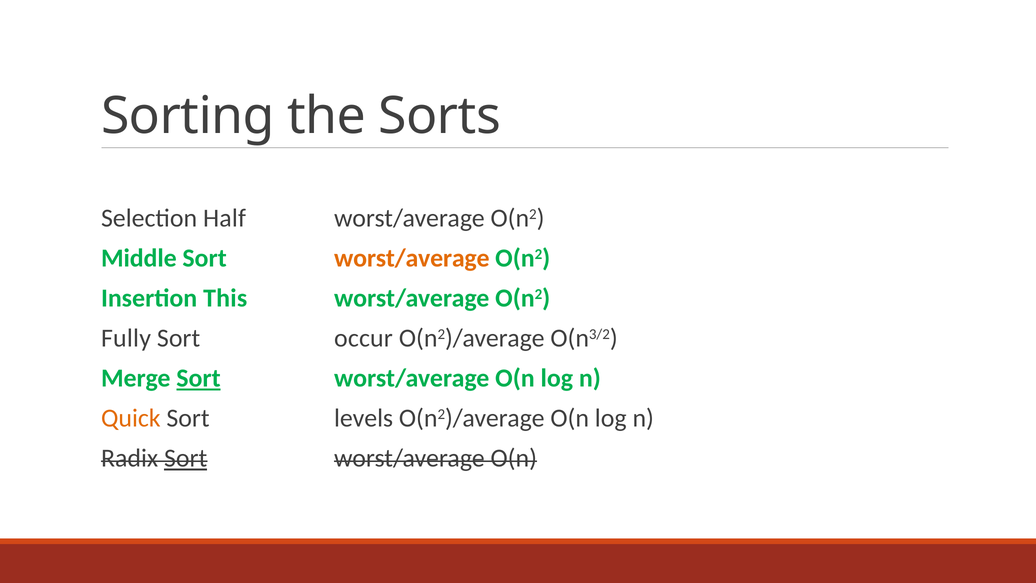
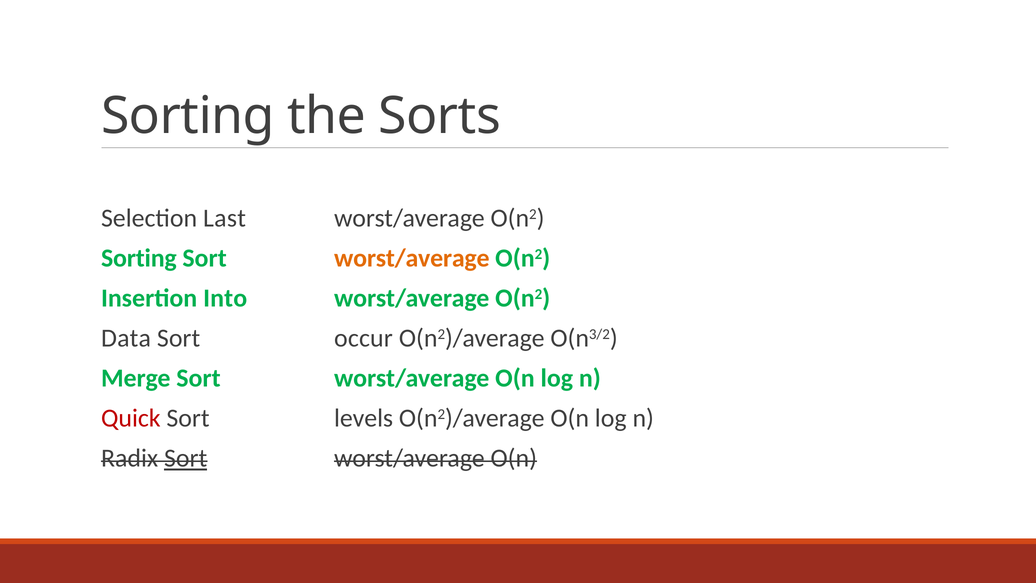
Half: Half -> Last
Middle at (139, 258): Middle -> Sorting
This: This -> Into
Fully: Fully -> Data
Sort at (199, 378) underline: present -> none
Quick colour: orange -> red
